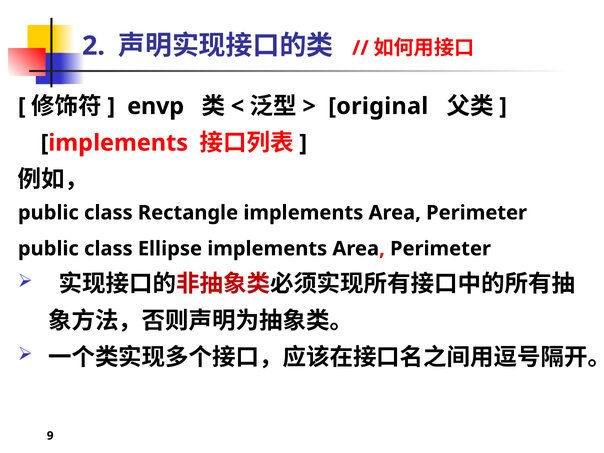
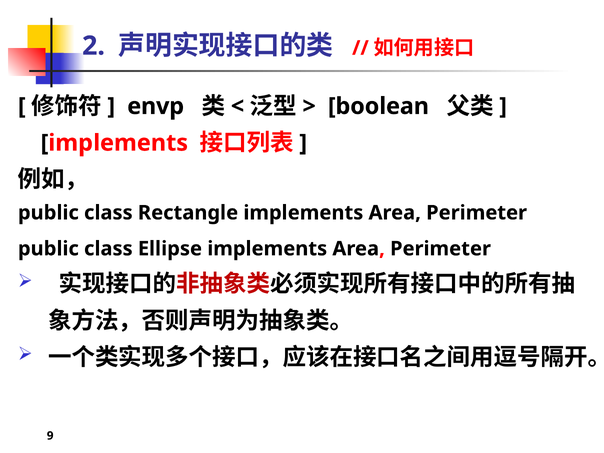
original: original -> boolean
